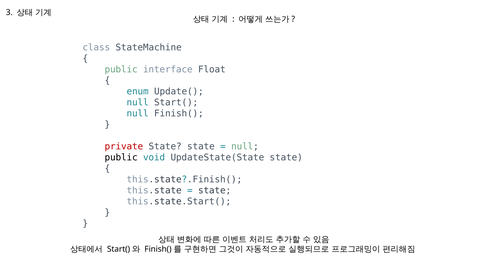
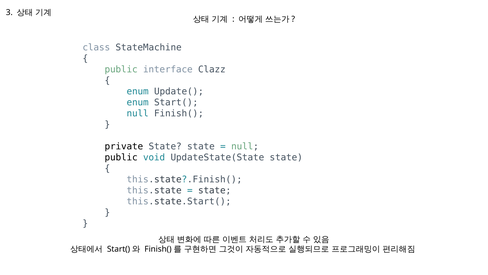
Float: Float -> Clazz
null at (138, 102): null -> enum
private colour: red -> black
